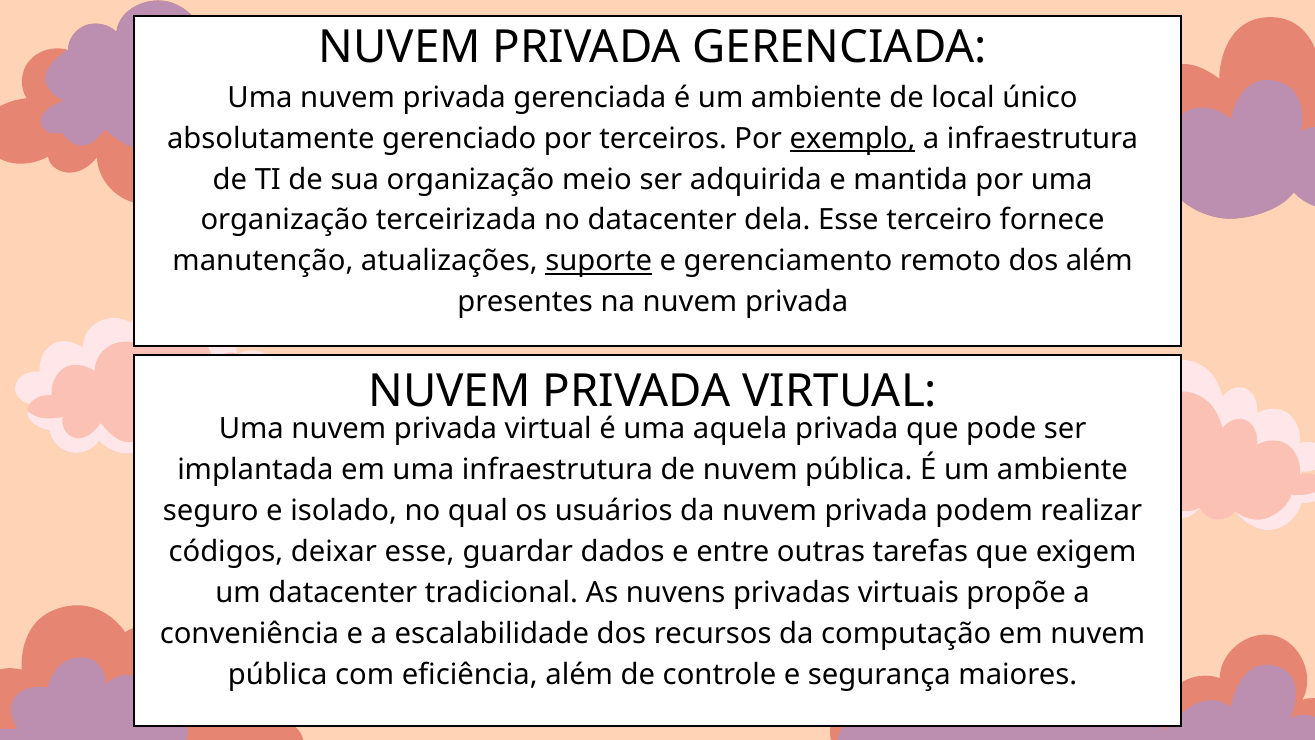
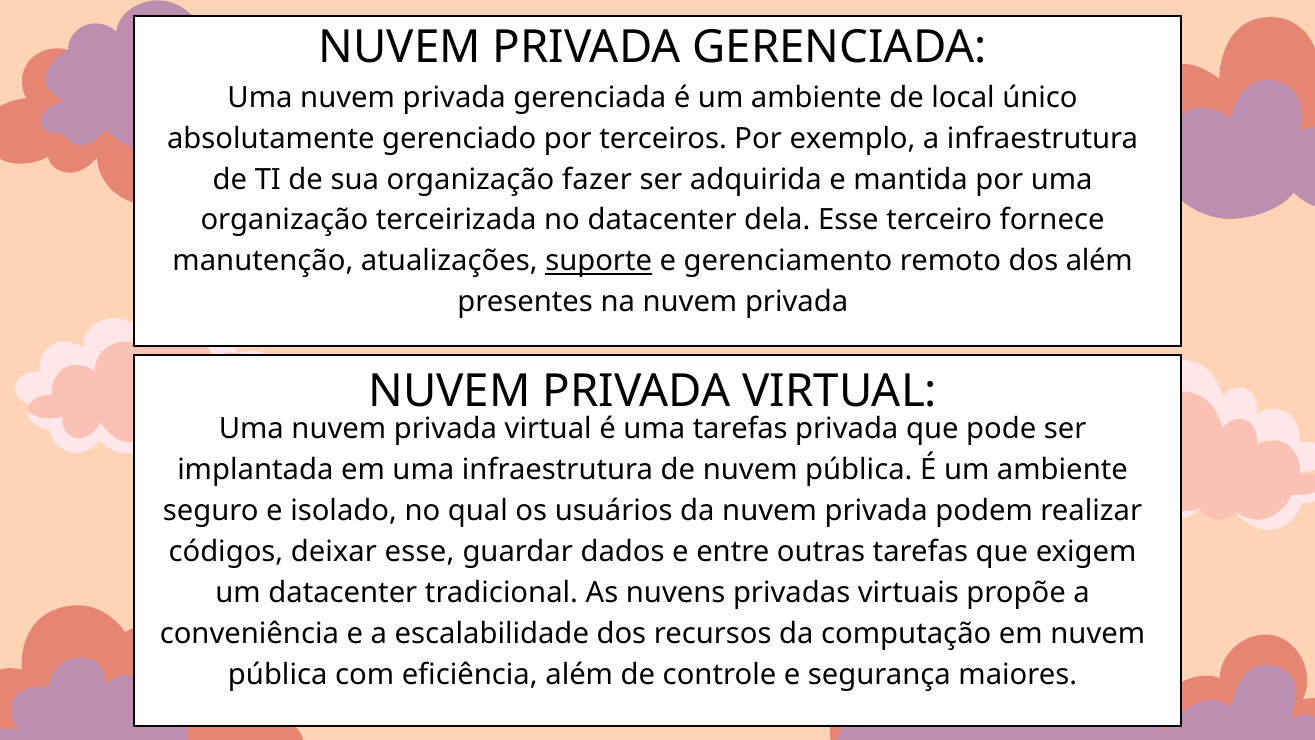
exemplo underline: present -> none
meio: meio -> fazer
uma aquela: aquela -> tarefas
